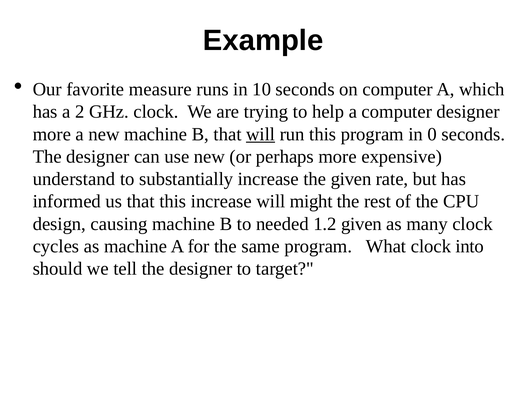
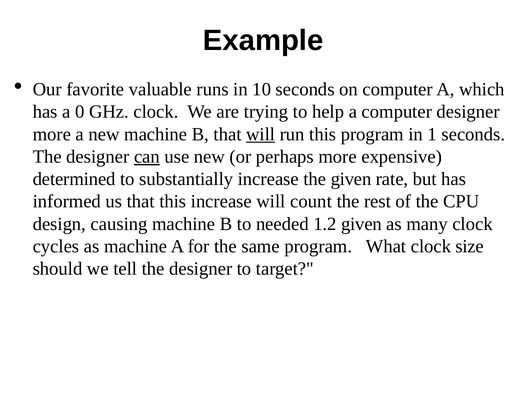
measure: measure -> valuable
2: 2 -> 0
0: 0 -> 1
can underline: none -> present
understand: understand -> determined
might: might -> count
into: into -> size
